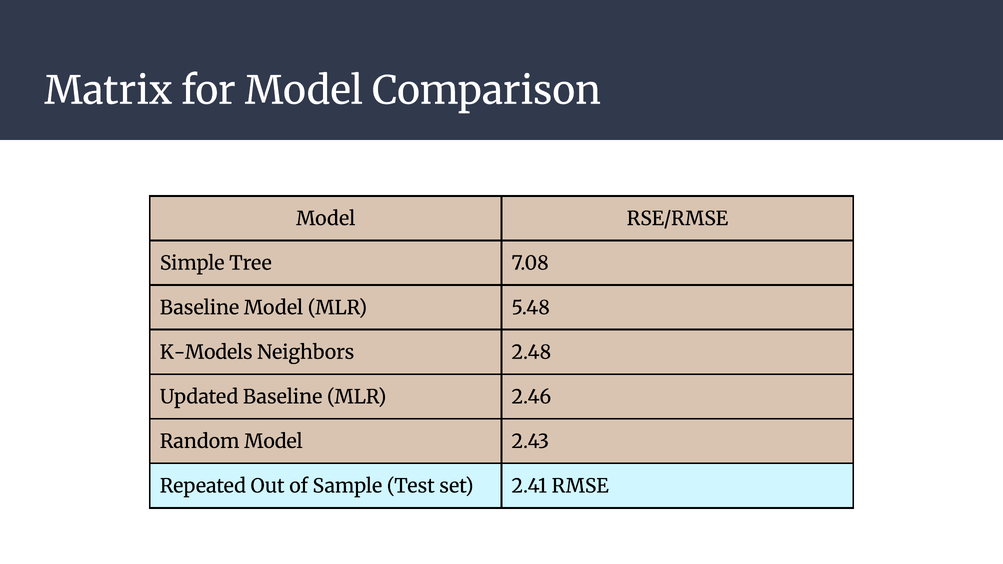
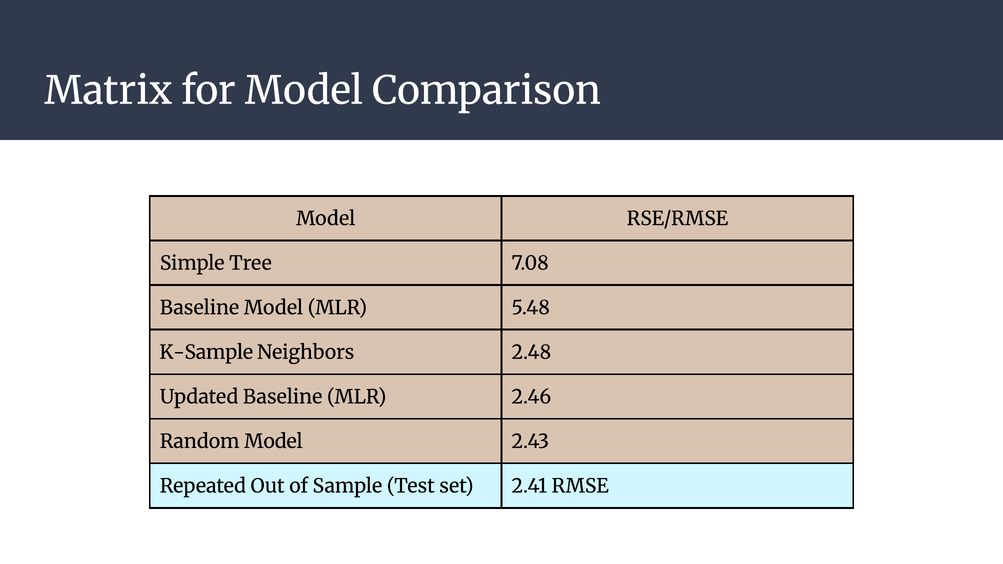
K-Models: K-Models -> K-Sample
